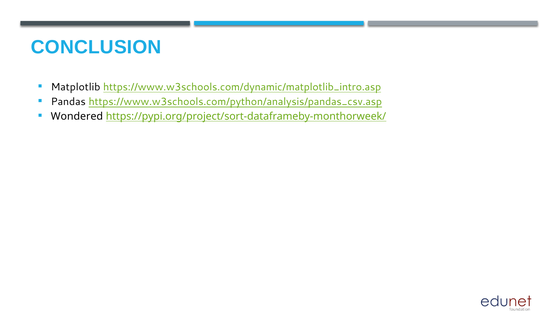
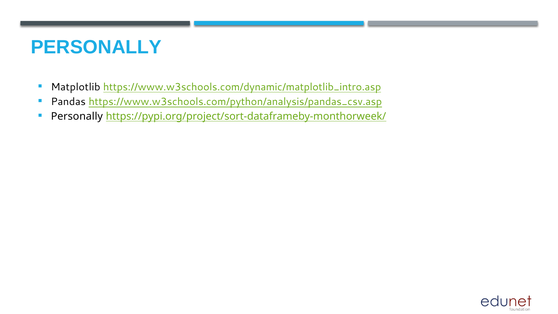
CONCLUSION at (96, 47): CONCLUSION -> PERSONALLY
Wondered at (77, 116): Wondered -> Personally
